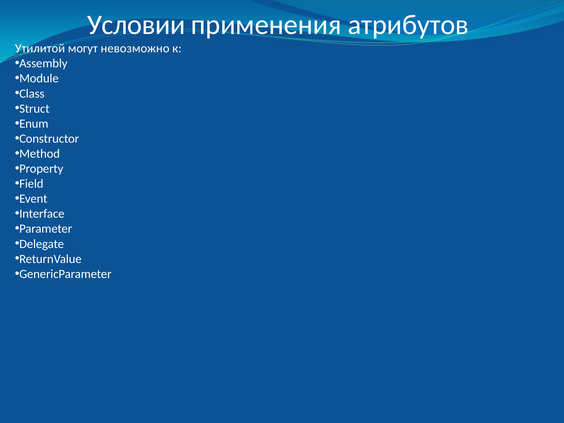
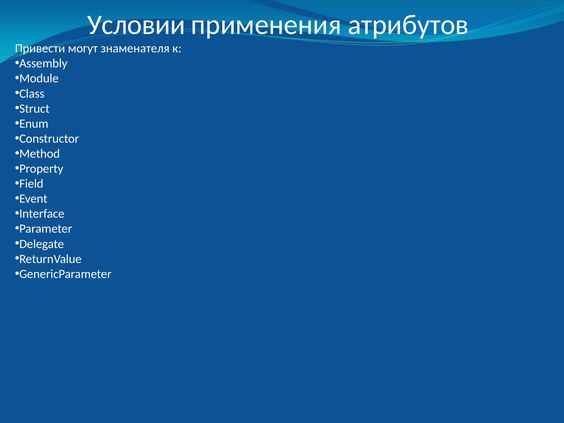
Утилитой: Утилитой -> Привести
невозможно: невозможно -> знаменателя
